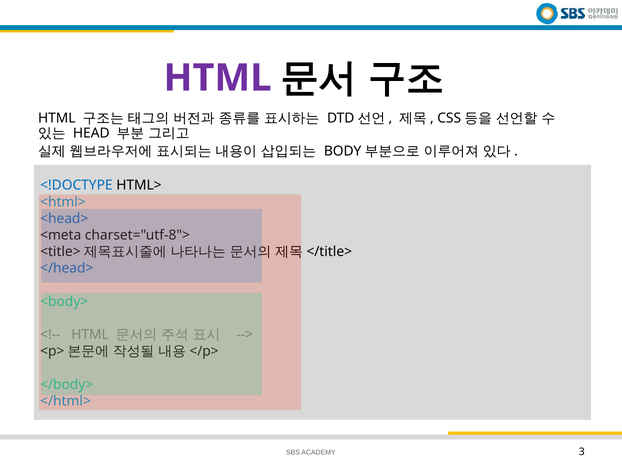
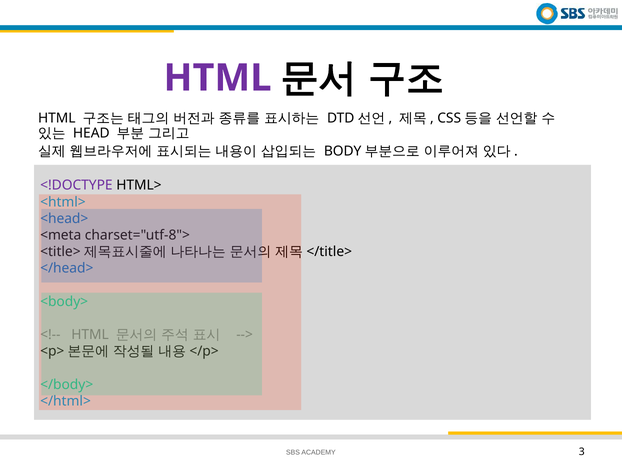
<!DOCTYPE colour: blue -> purple
